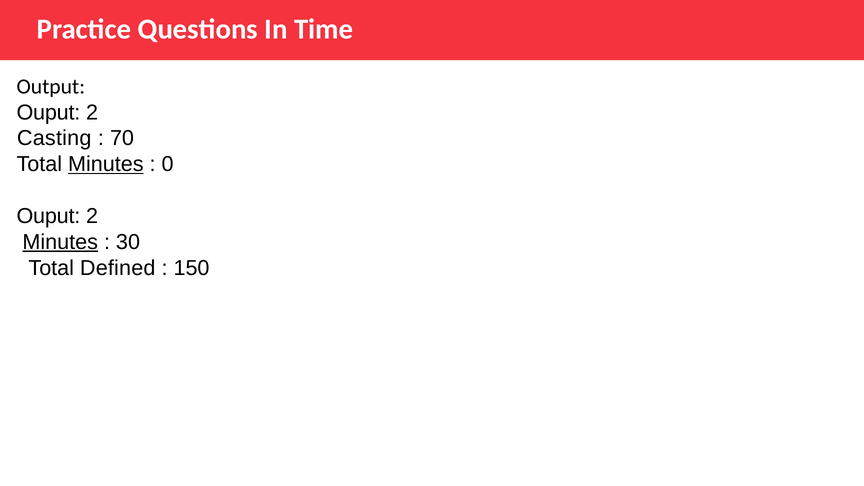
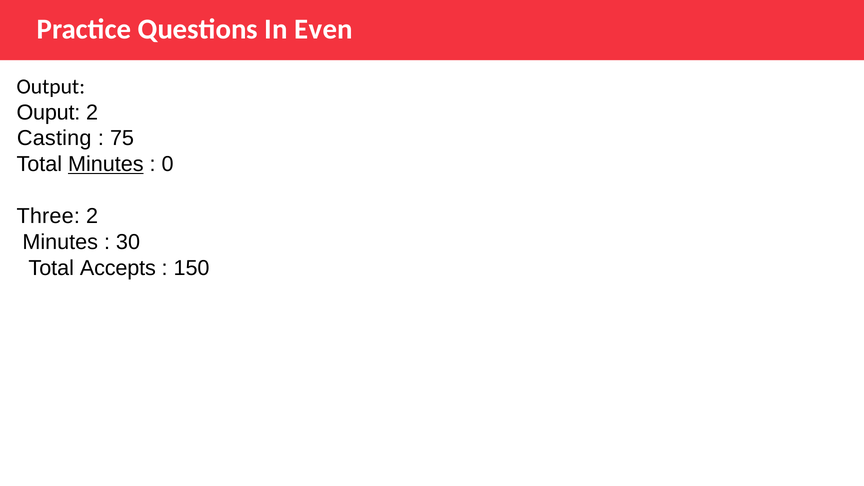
Time: Time -> Even
70: 70 -> 75
Ouput at (48, 216): Ouput -> Three
Minutes at (60, 242) underline: present -> none
Defined: Defined -> Accepts
